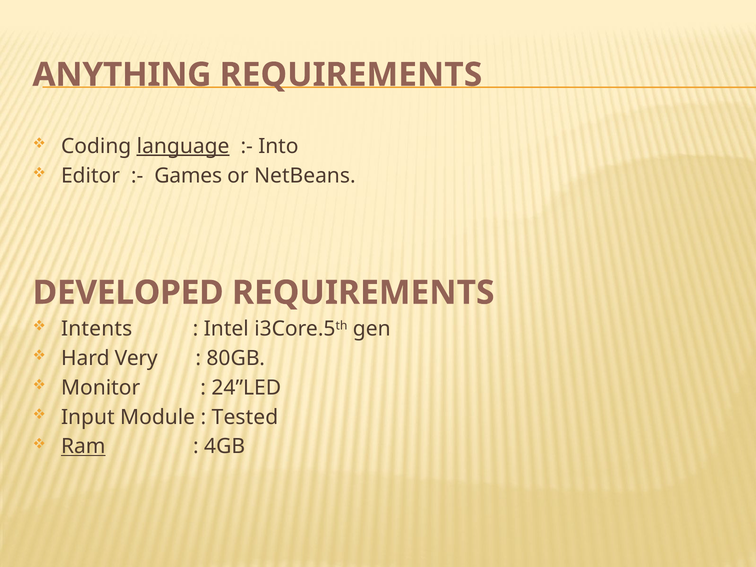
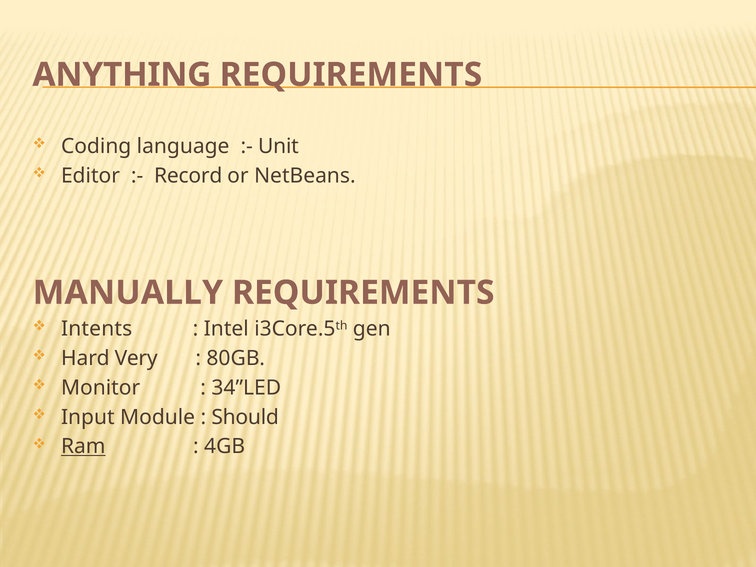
language underline: present -> none
Into: Into -> Unit
Games: Games -> Record
DEVELOPED: DEVELOPED -> MANUALLY
24”LED: 24”LED -> 34”LED
Tested: Tested -> Should
